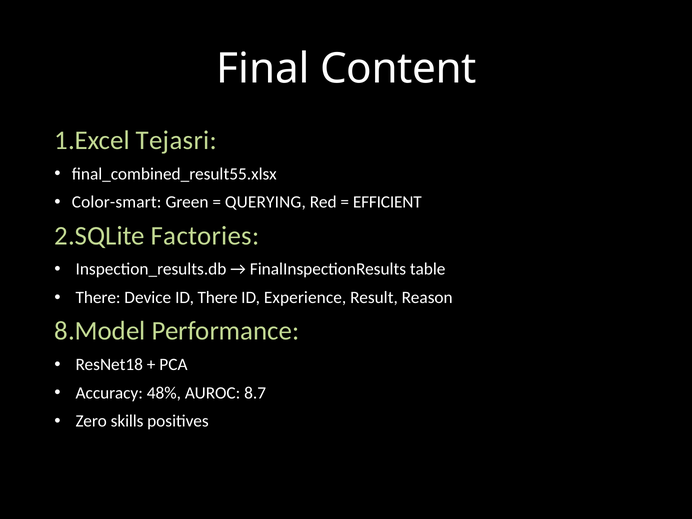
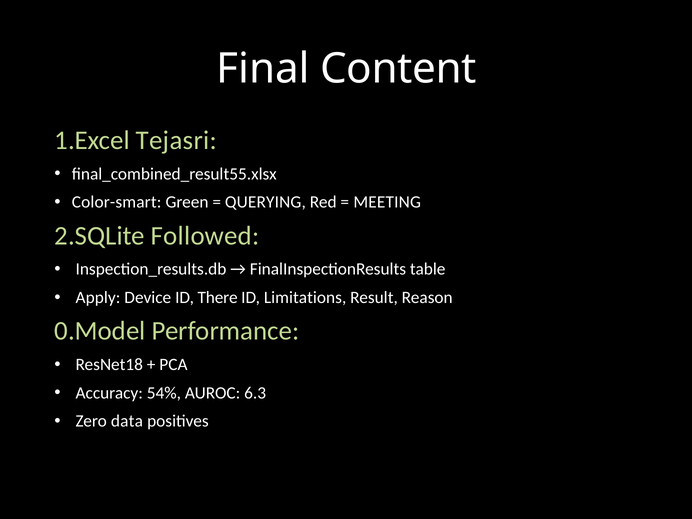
EFFICIENT: EFFICIENT -> MEETING
Factories: Factories -> Followed
There at (98, 298): There -> Apply
Experience: Experience -> Limitations
8.Model: 8.Model -> 0.Model
48%: 48% -> 54%
8.7: 8.7 -> 6.3
skills: skills -> data
